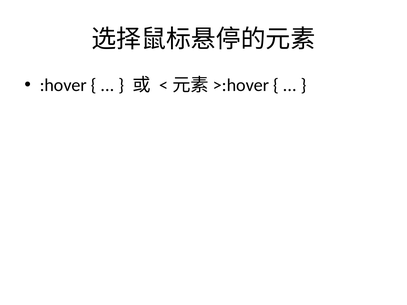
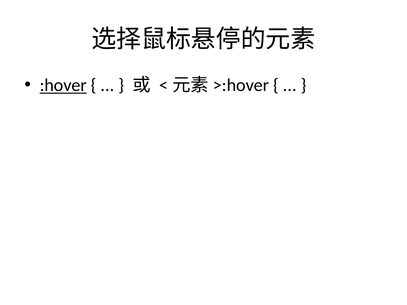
:hover underline: none -> present
